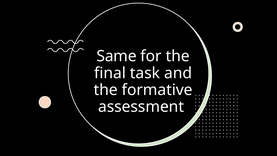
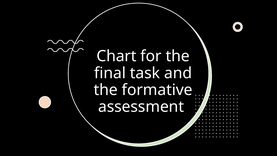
Same: Same -> Chart
